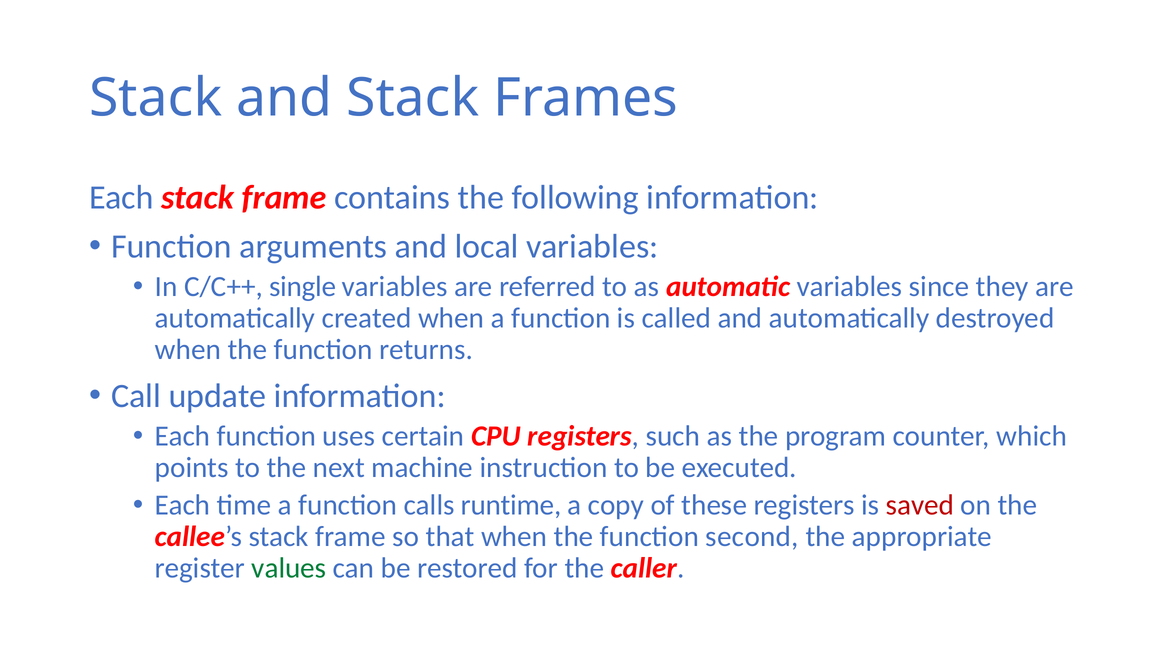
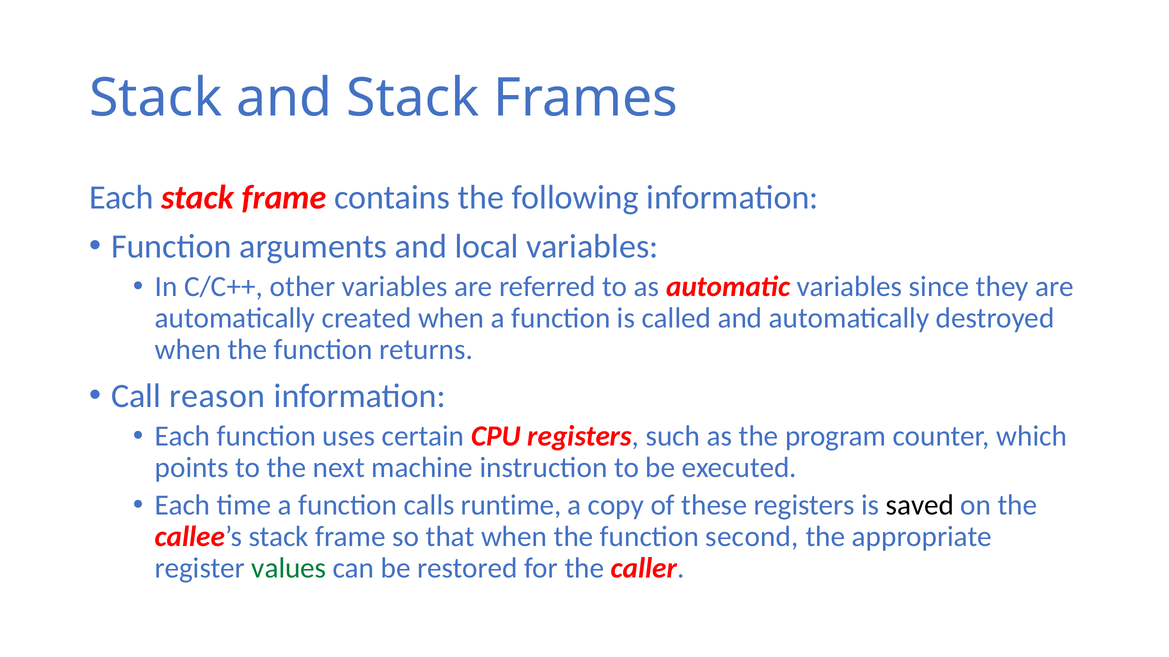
single: single -> other
update: update -> reason
saved colour: red -> black
